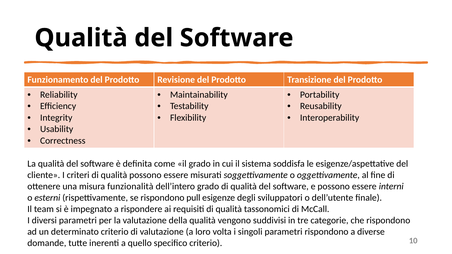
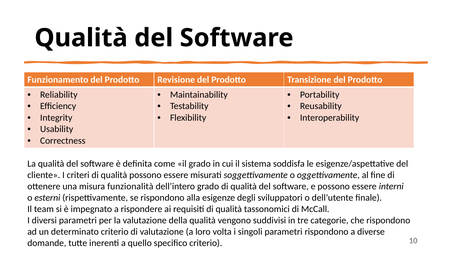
pull: pull -> alla
